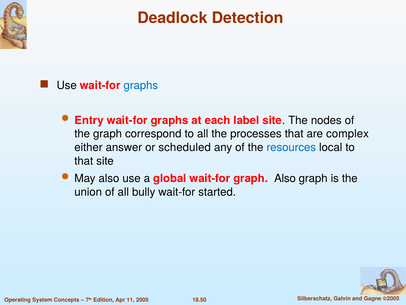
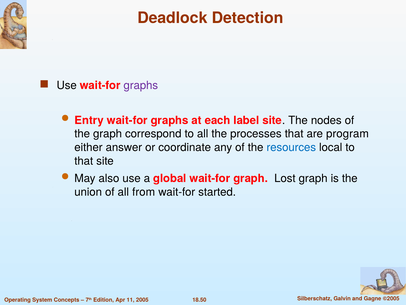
graphs at (141, 85) colour: blue -> purple
complex: complex -> program
scheduled: scheduled -> coordinate
graph Also: Also -> Lost
bully: bully -> from
